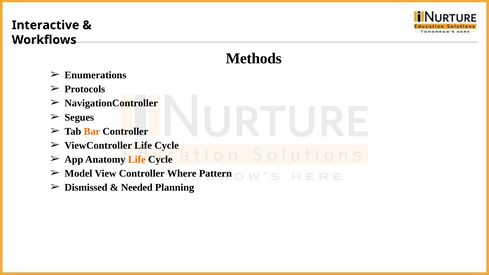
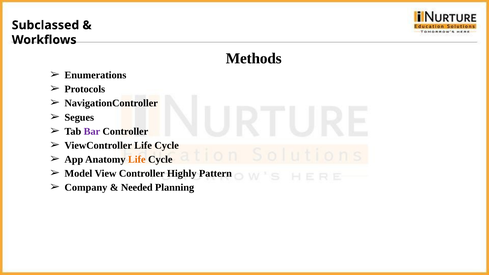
Interactive: Interactive -> Subclassed
Bar colour: orange -> purple
Where: Where -> Highly
Dismissed: Dismissed -> Company
